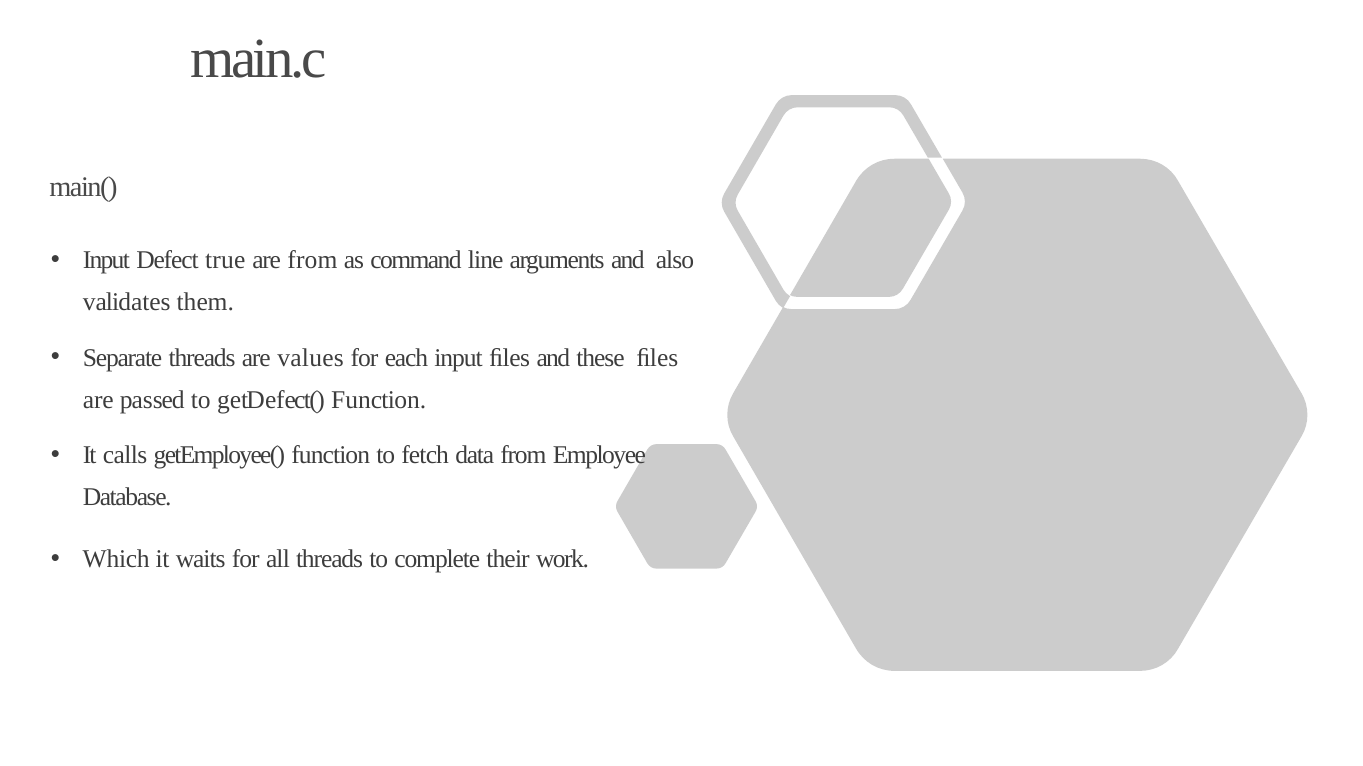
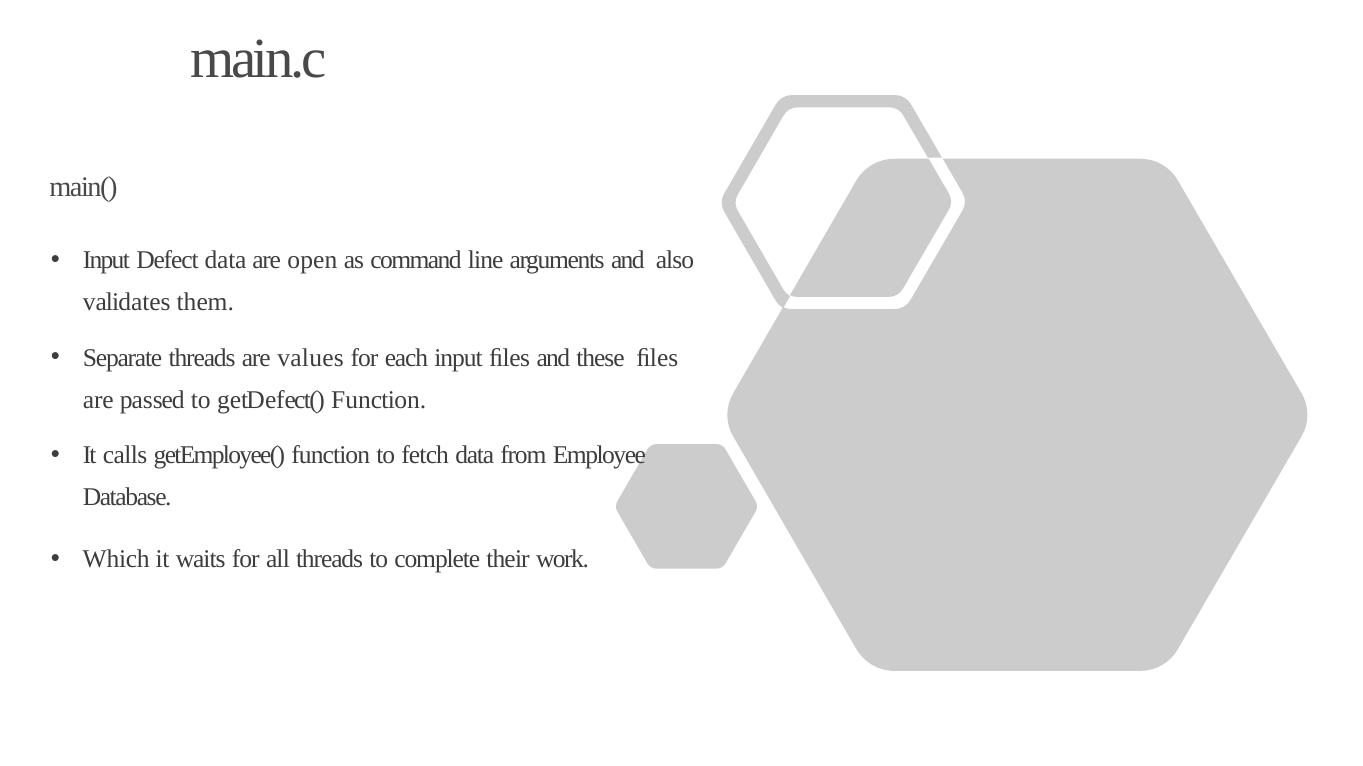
Defect true: true -> data
are from: from -> open
